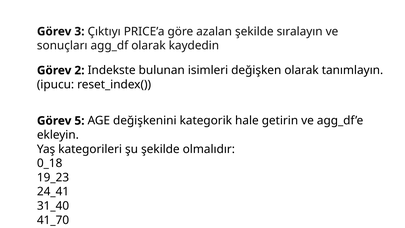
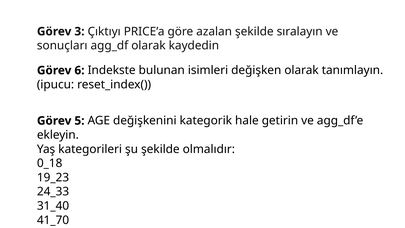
2: 2 -> 6
24_41: 24_41 -> 24_33
